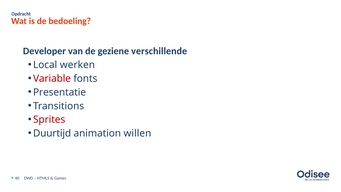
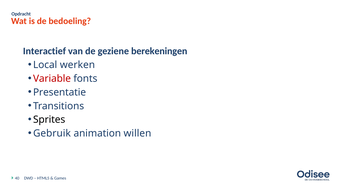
Developer: Developer -> Interactief
verschillende: verschillende -> berekeningen
Sprites colour: red -> black
Duurtijd: Duurtijd -> Gebruik
